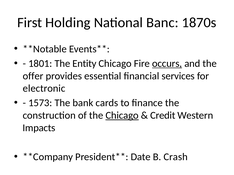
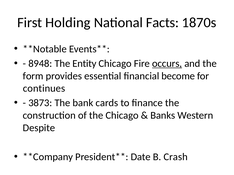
Banc: Banc -> Facts
1801: 1801 -> 8948
offer: offer -> form
services: services -> become
electronic: electronic -> continues
1573: 1573 -> 3873
Chicago at (122, 116) underline: present -> none
Credit: Credit -> Banks
Impacts at (39, 128): Impacts -> Despite
